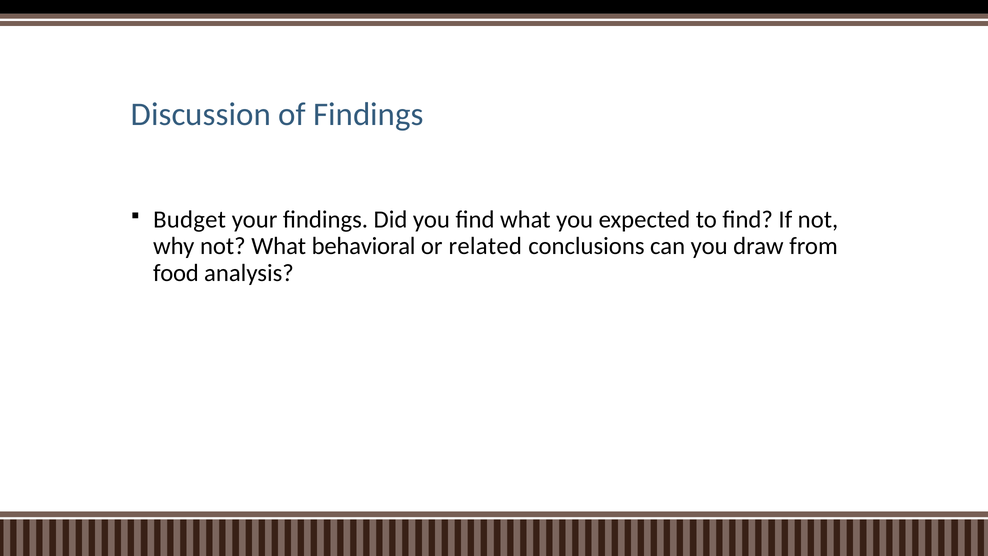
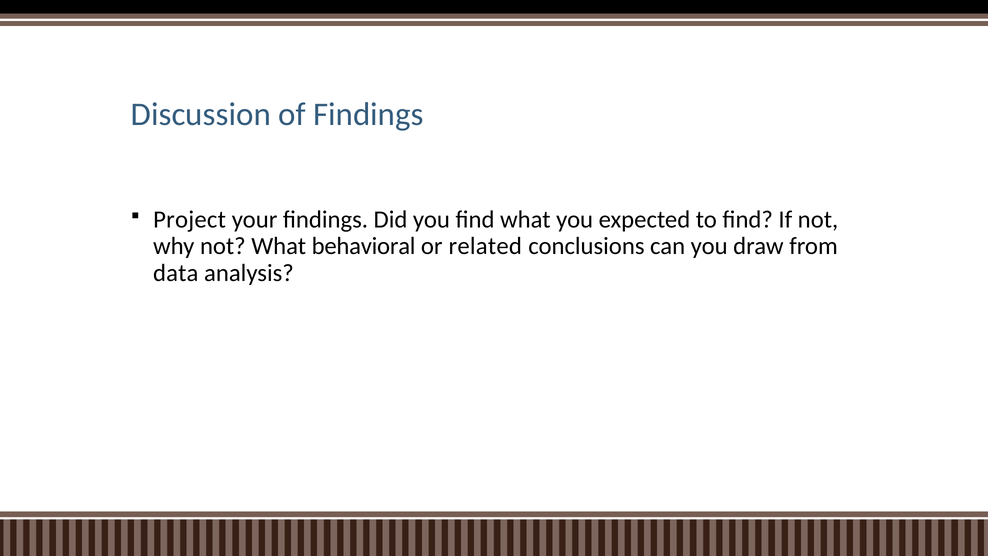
Budget: Budget -> Project
food: food -> data
